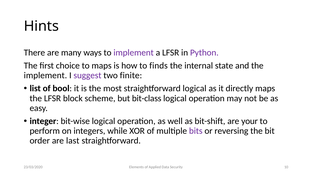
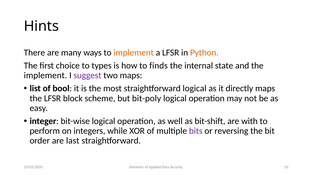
implement at (134, 53) colour: purple -> orange
Python colour: purple -> orange
to maps: maps -> types
two finite: finite -> maps
bit-class: bit-class -> bit-poly
your: your -> with
